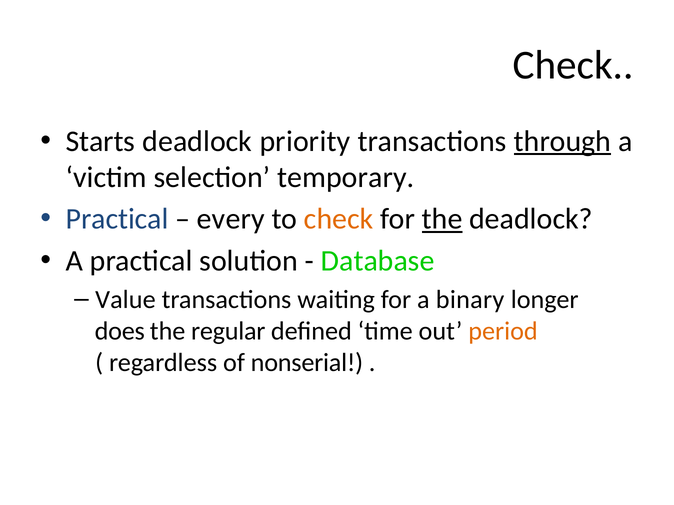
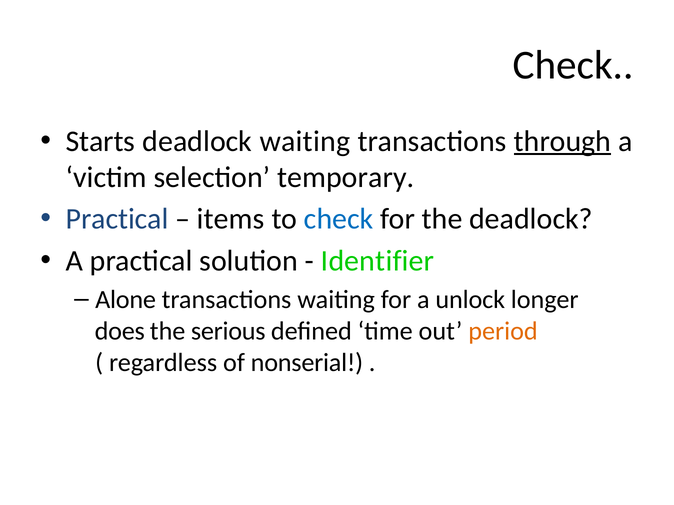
deadlock priority: priority -> waiting
every: every -> items
check at (339, 219) colour: orange -> blue
the at (442, 219) underline: present -> none
Database: Database -> Identifier
Value: Value -> Alone
binary: binary -> unlock
regular: regular -> serious
